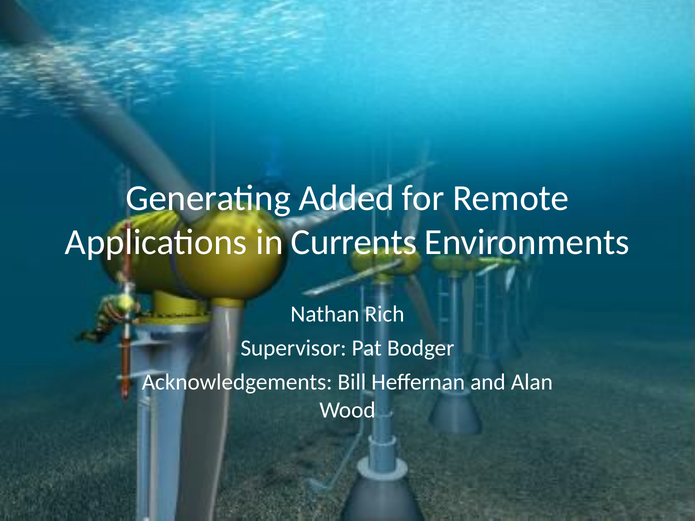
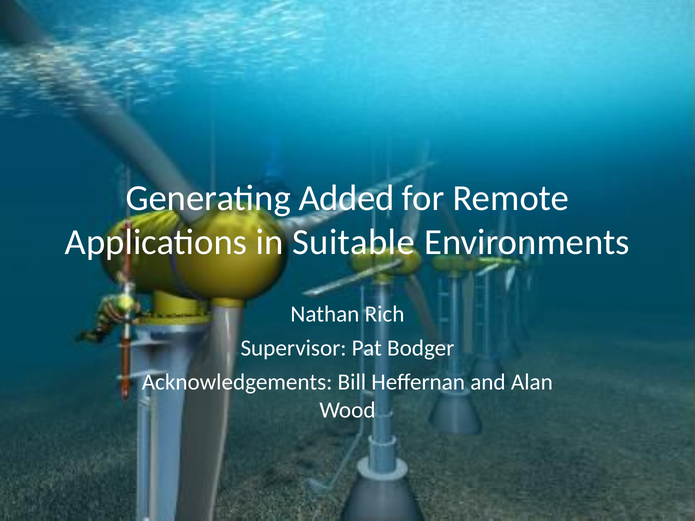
Currents: Currents -> Suitable
